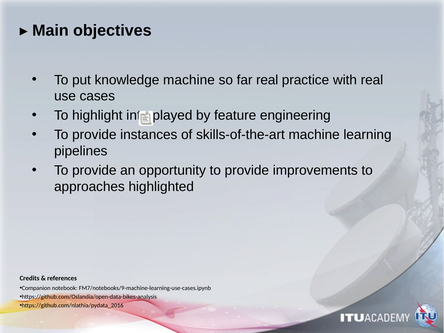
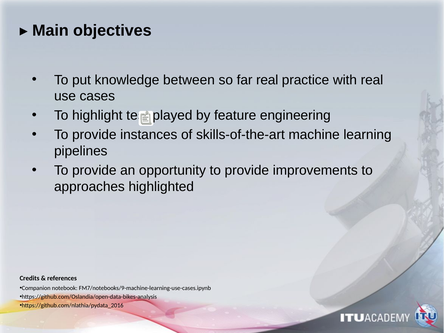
knowledge machine: machine -> between
into: into -> test
